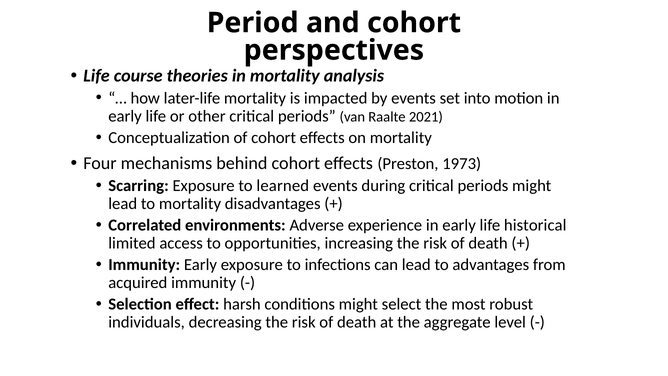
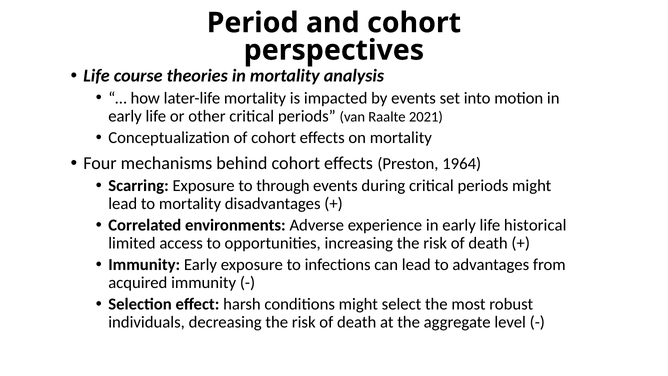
1973: 1973 -> 1964
learned: learned -> through
